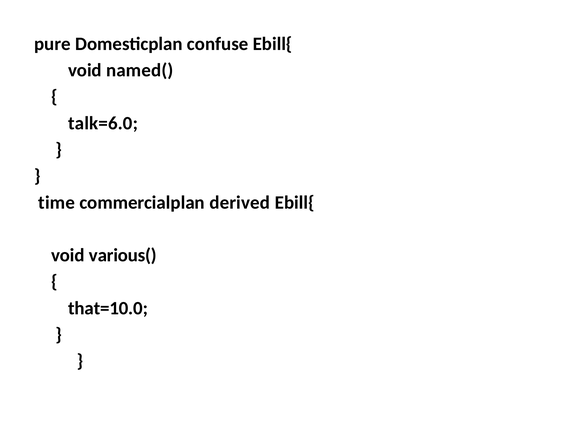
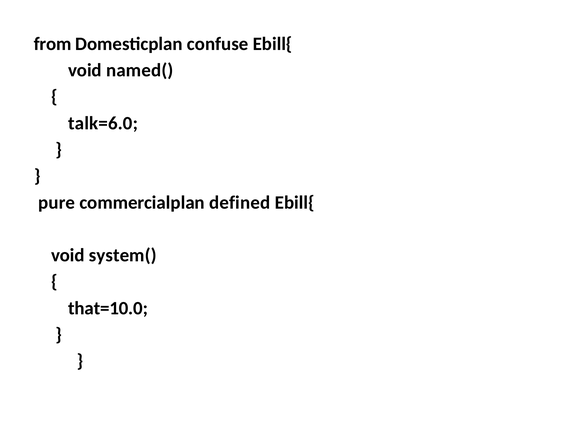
pure: pure -> from
time: time -> pure
derived: derived -> defined
various(: various( -> system(
